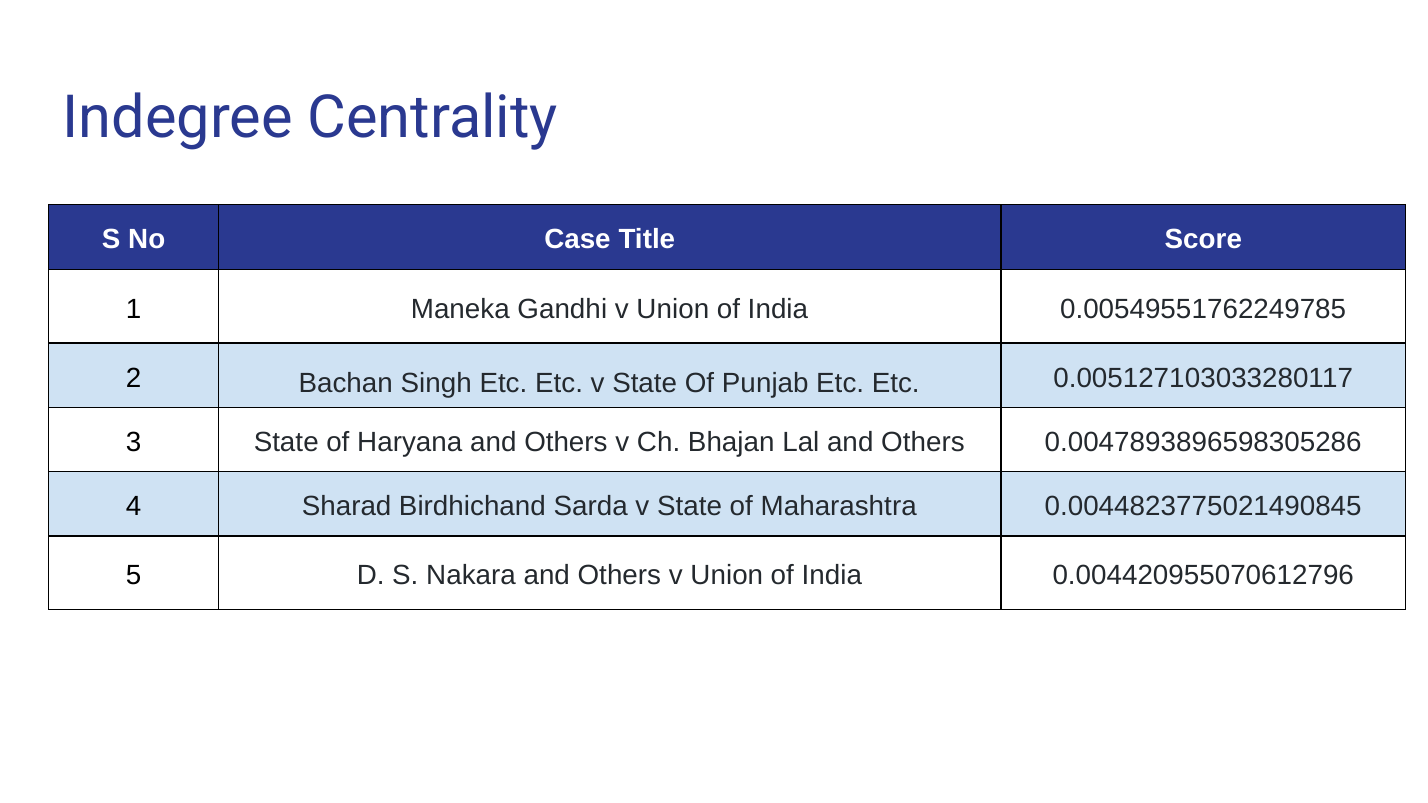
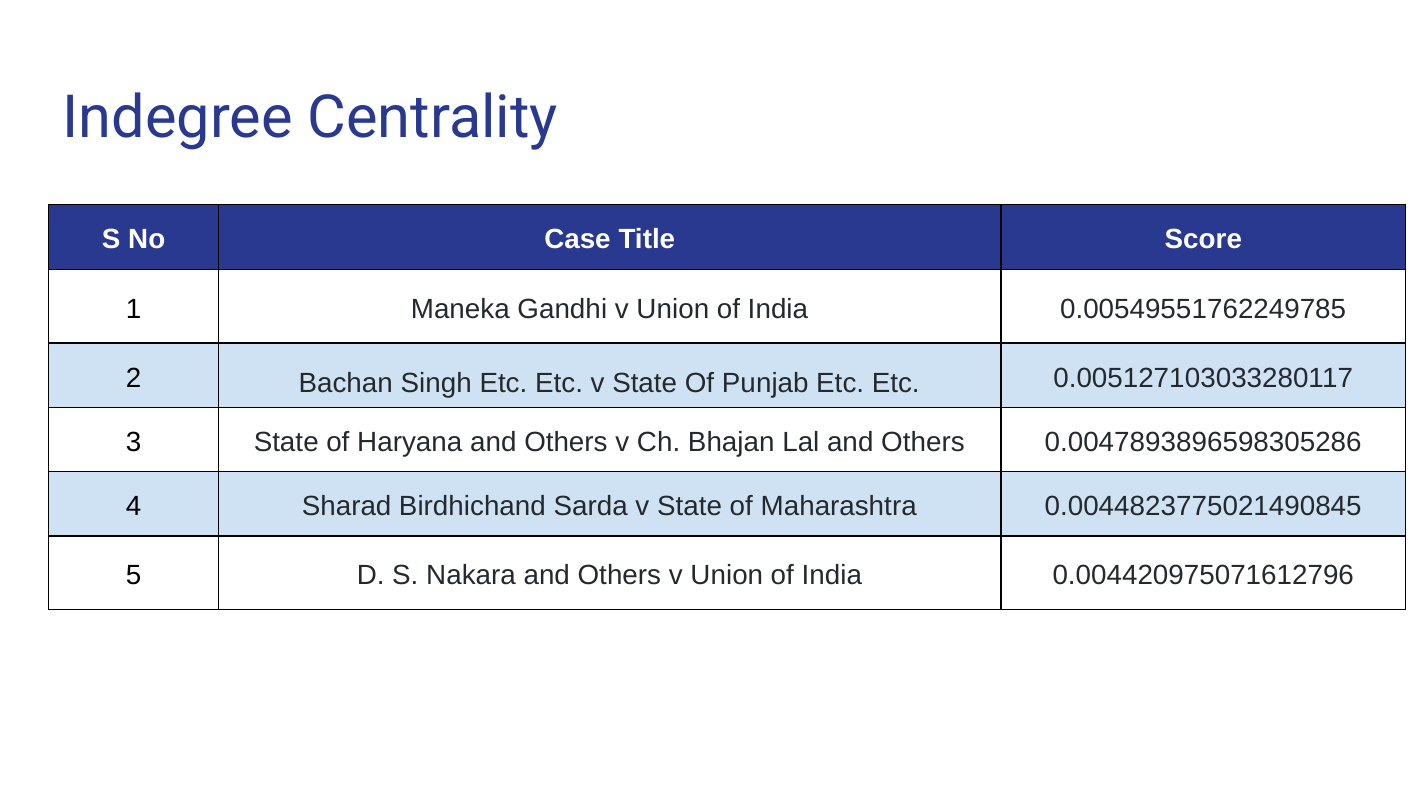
0.004420955070612796: 0.004420955070612796 -> 0.004420975071612796
